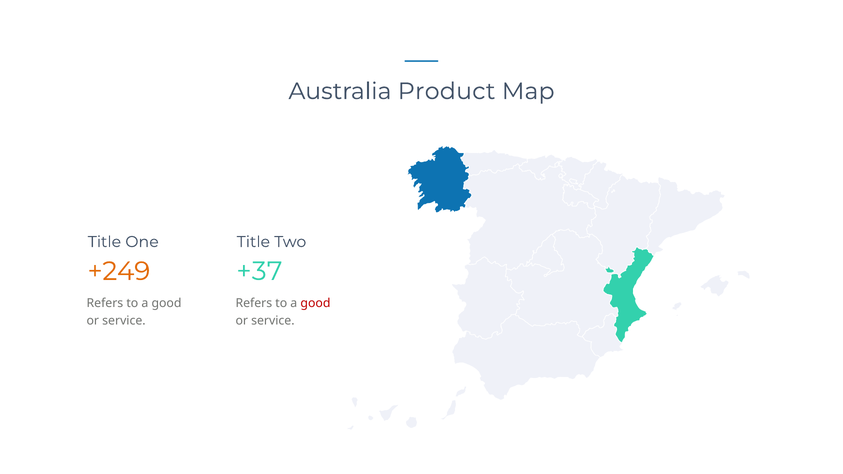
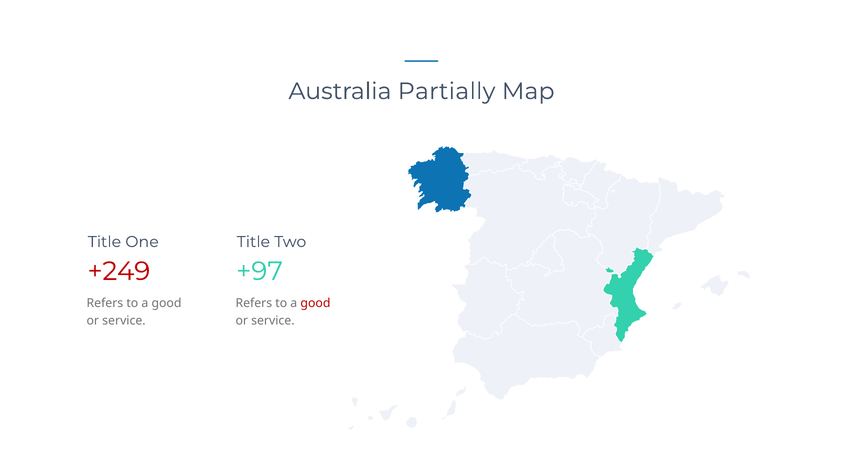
Product: Product -> Partially
+249 colour: orange -> red
+37: +37 -> +97
